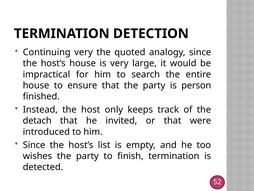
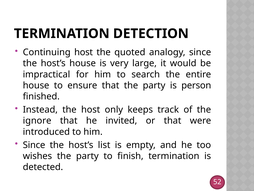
Continuing very: very -> host
detach: detach -> ignore
